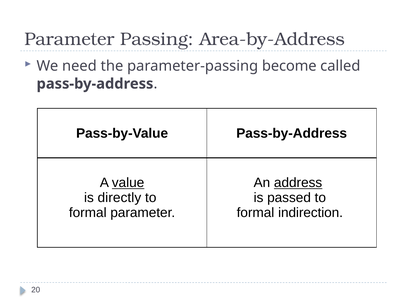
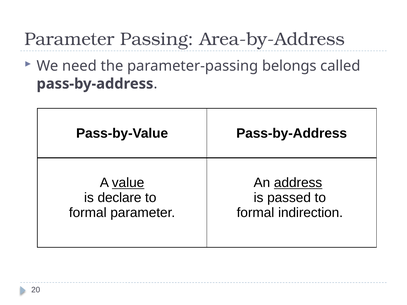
become: become -> belongs
directly: directly -> declare
